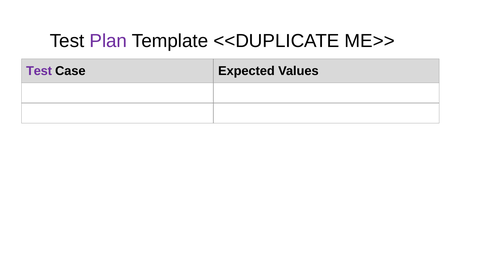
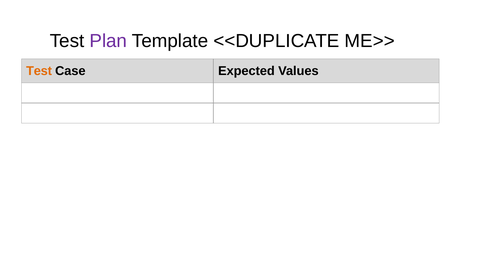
Test at (39, 71) colour: purple -> orange
